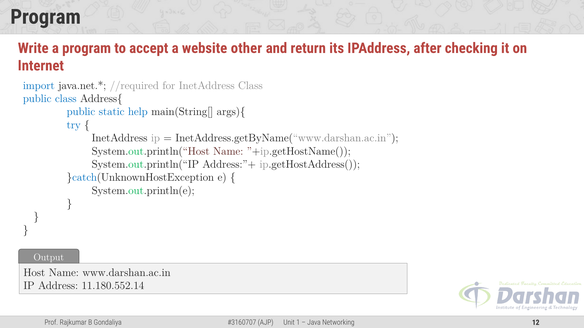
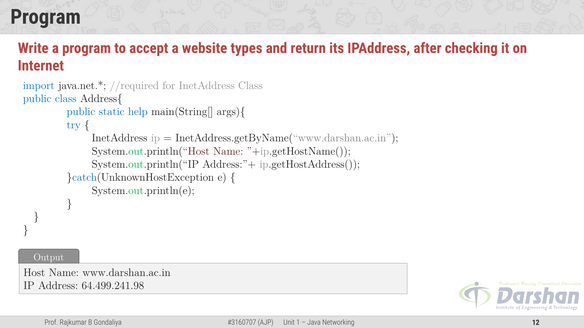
other: other -> types
11.180.552.14: 11.180.552.14 -> 64.499.241.98
